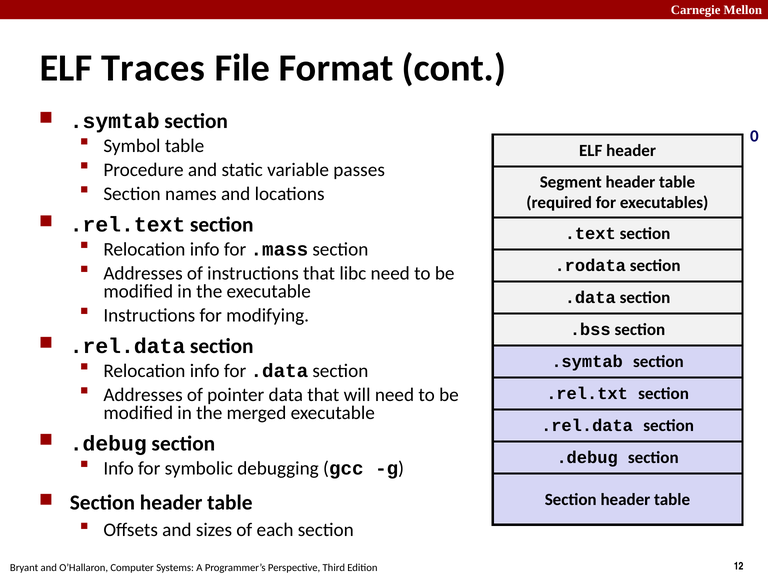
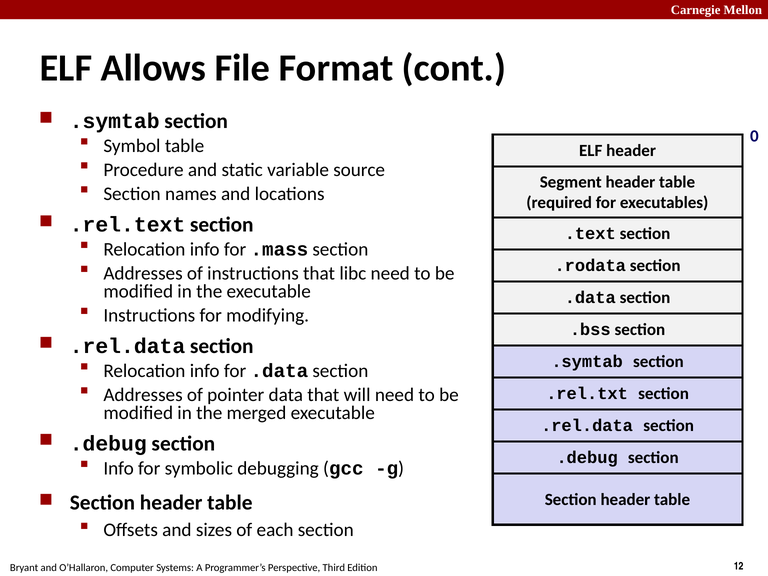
Traces: Traces -> Allows
passes: passes -> source
